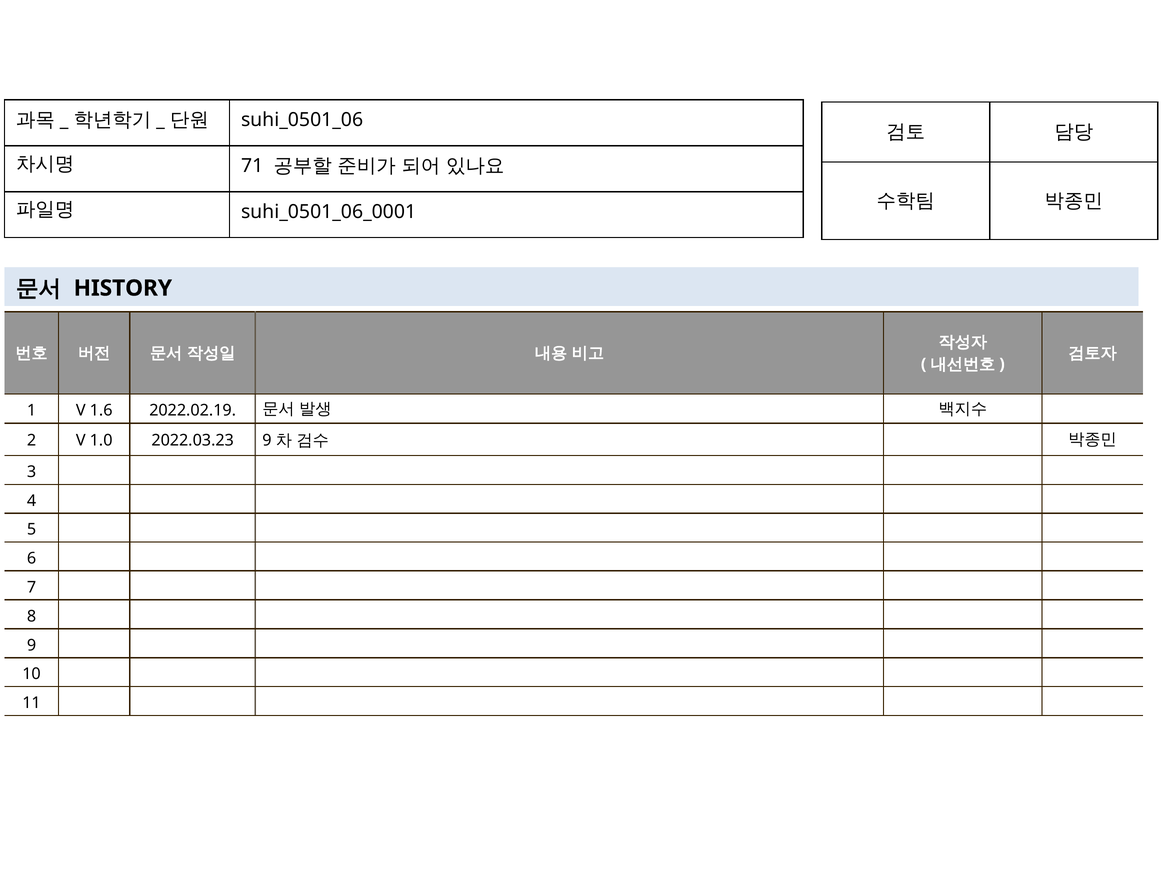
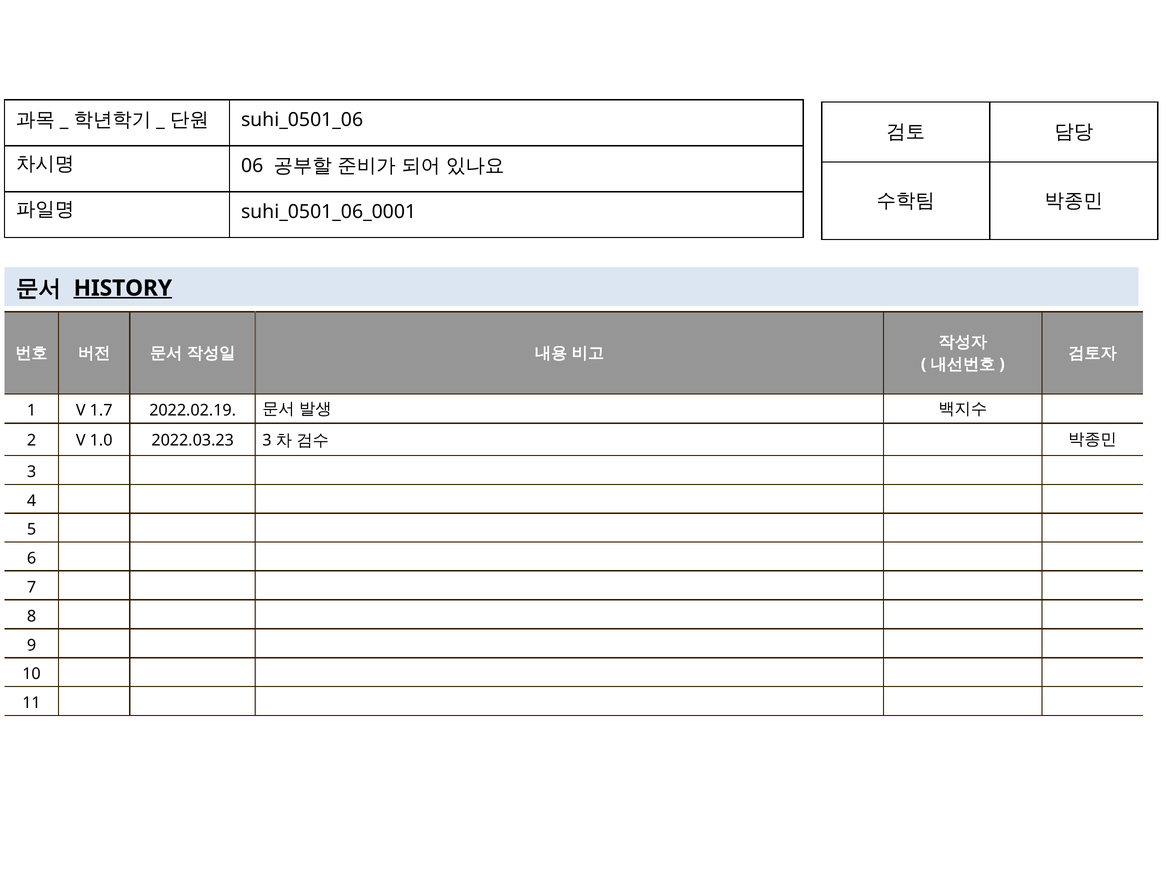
71: 71 -> 06
HISTORY underline: none -> present
1.6: 1.6 -> 1.7
2022.03.23 9: 9 -> 3
